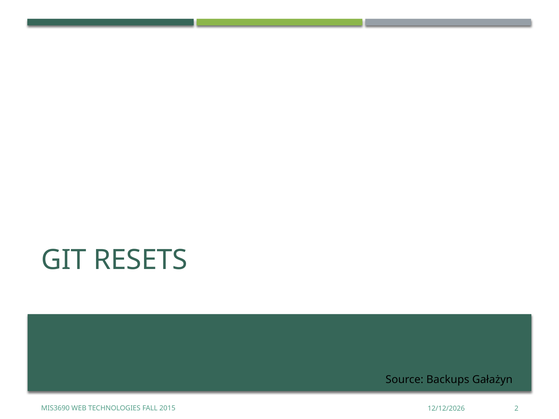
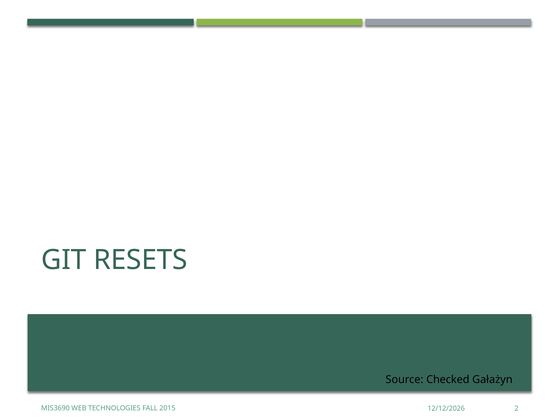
Backups: Backups -> Checked
